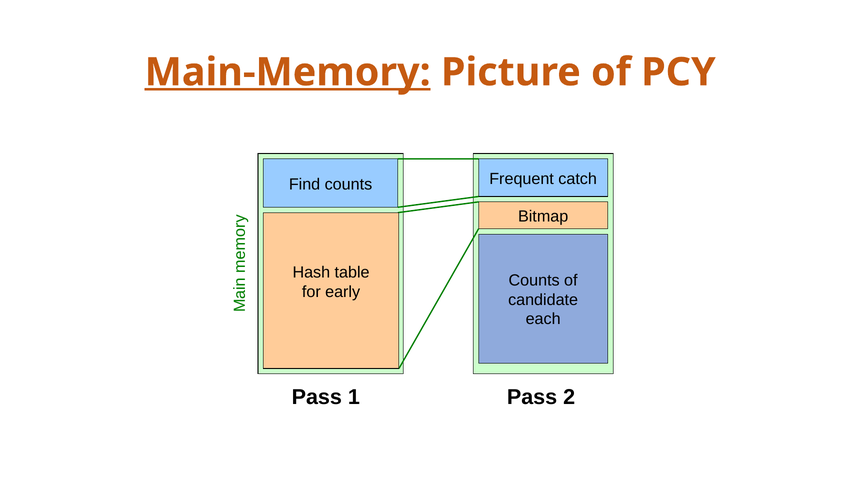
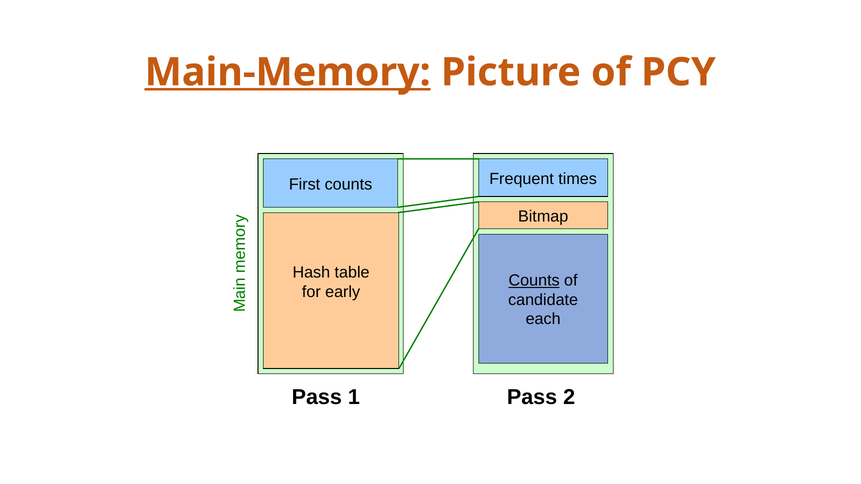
catch: catch -> times
Find: Find -> First
Counts at (534, 281) underline: none -> present
